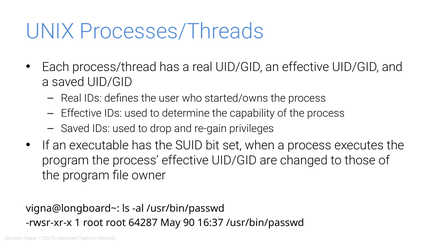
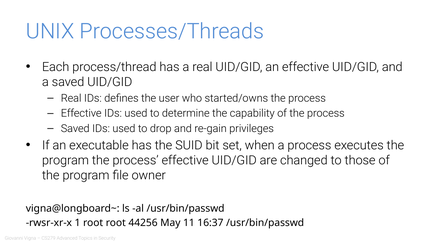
64287: 64287 -> 44256
90: 90 -> 11
